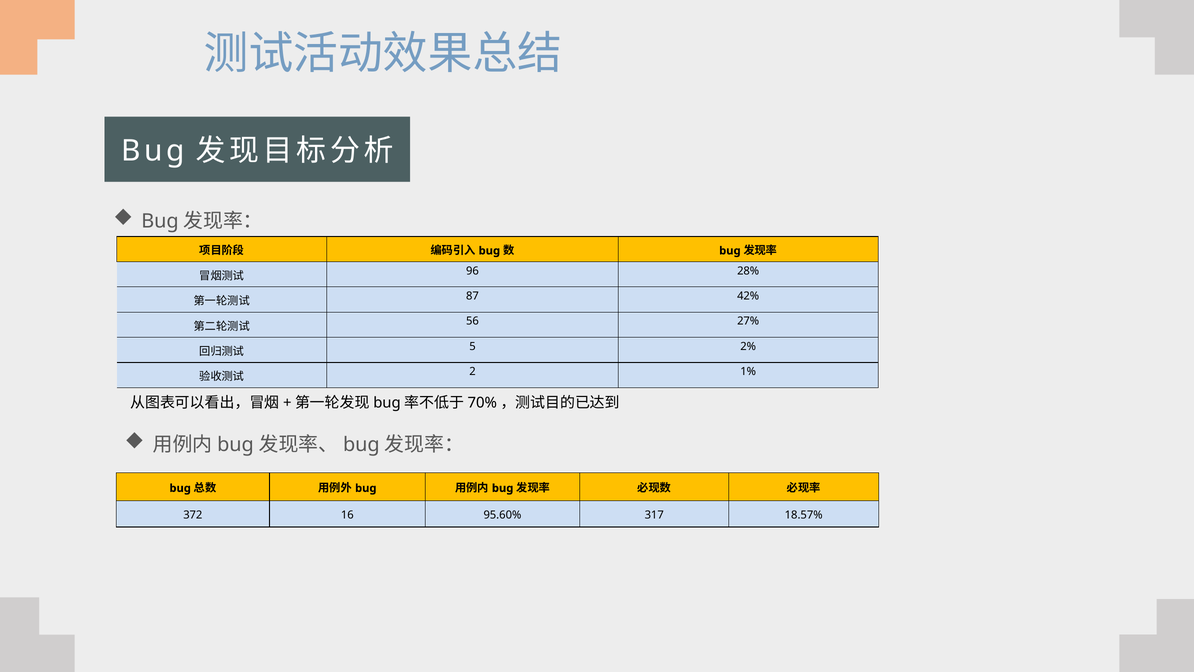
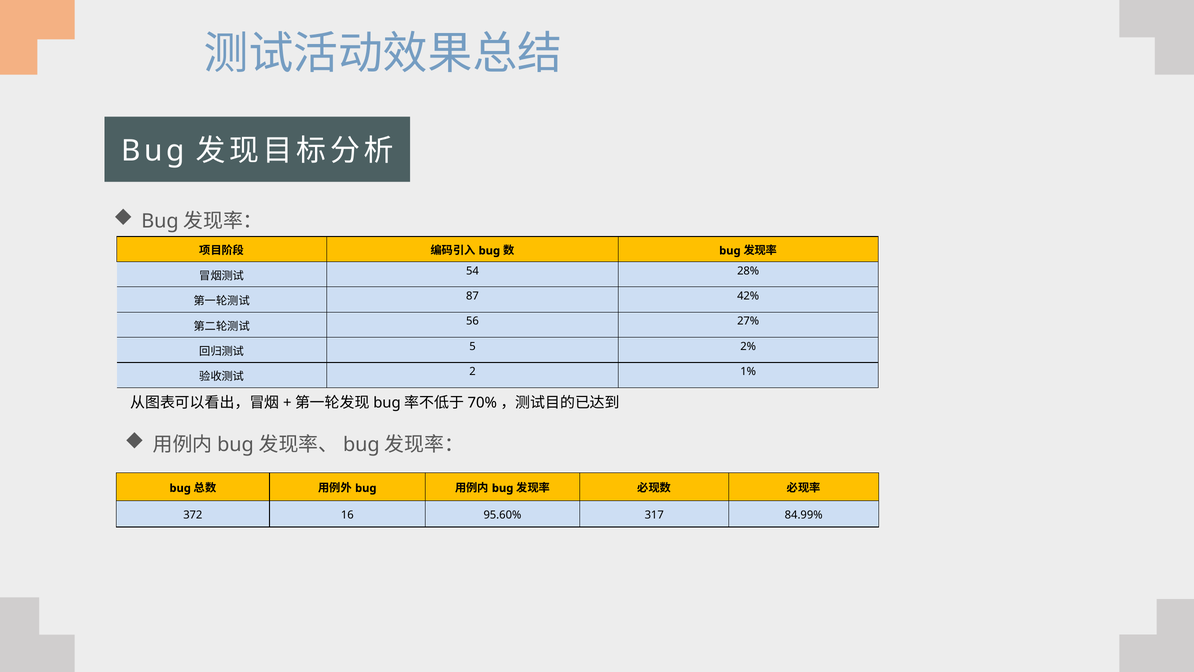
96: 96 -> 54
18.57%: 18.57% -> 84.99%
